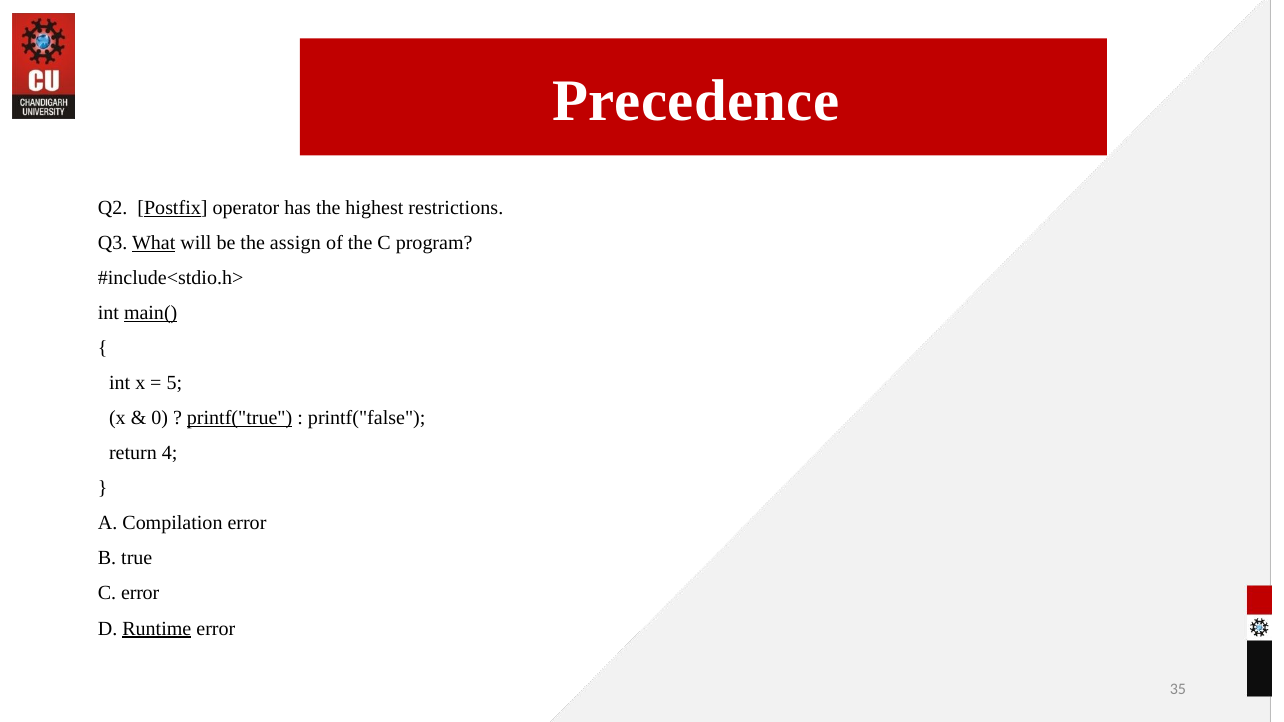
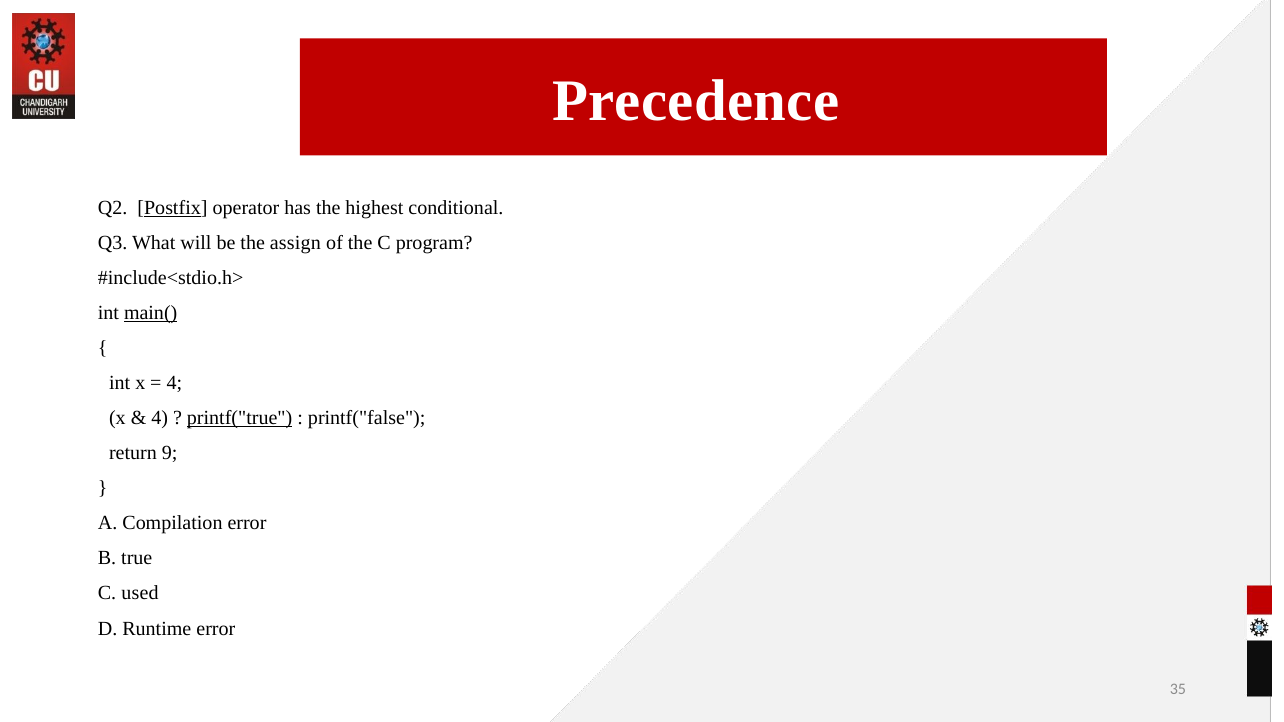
restrictions: restrictions -> conditional
What underline: present -> none
5 at (174, 383): 5 -> 4
0 at (160, 418): 0 -> 4
4: 4 -> 9
C error: error -> used
Runtime underline: present -> none
